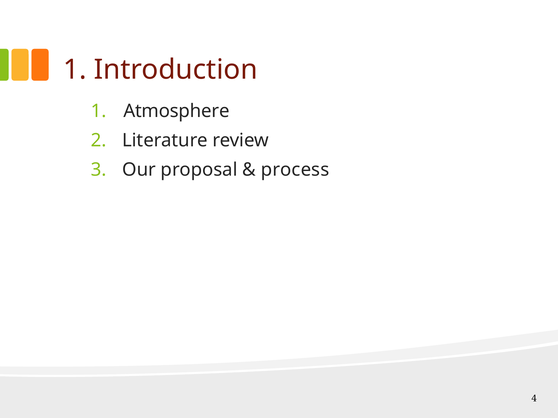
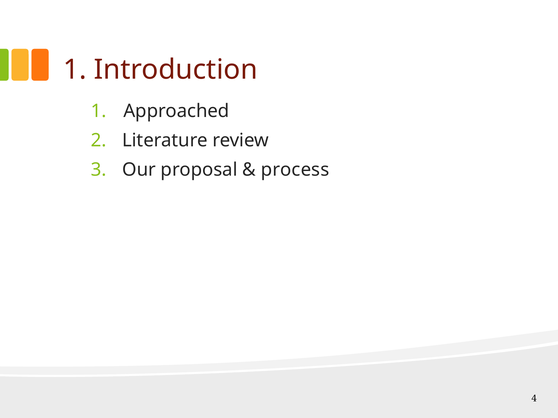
Atmosphere: Atmosphere -> Approached
